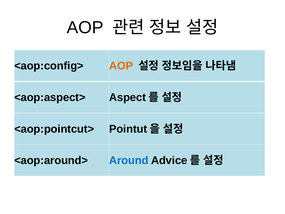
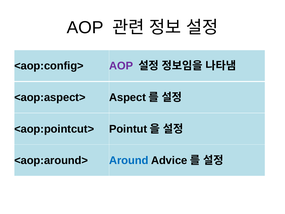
AOP at (121, 66) colour: orange -> purple
